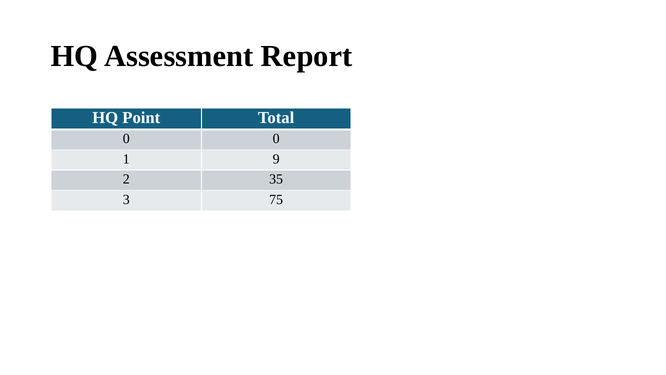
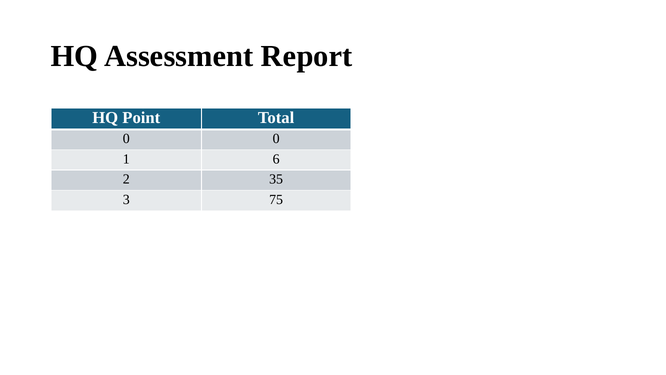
9: 9 -> 6
